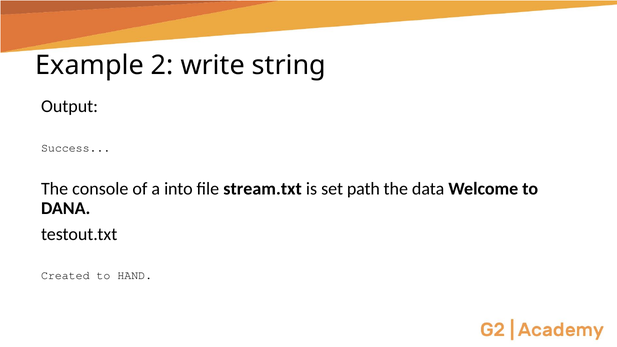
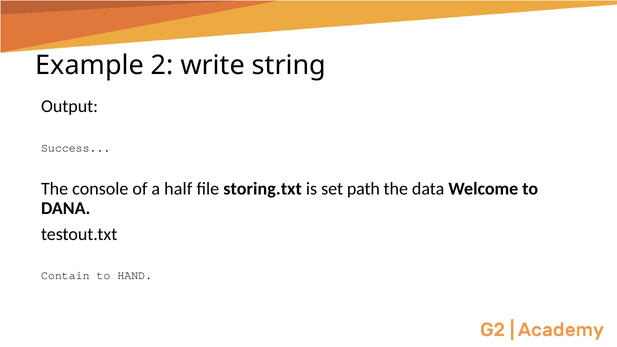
into: into -> half
stream.txt: stream.txt -> storing.txt
Created: Created -> Contain
